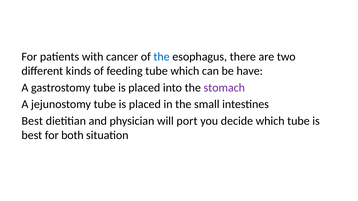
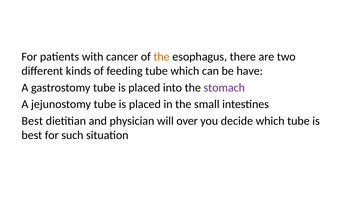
the at (162, 57) colour: blue -> orange
port: port -> over
both: both -> such
